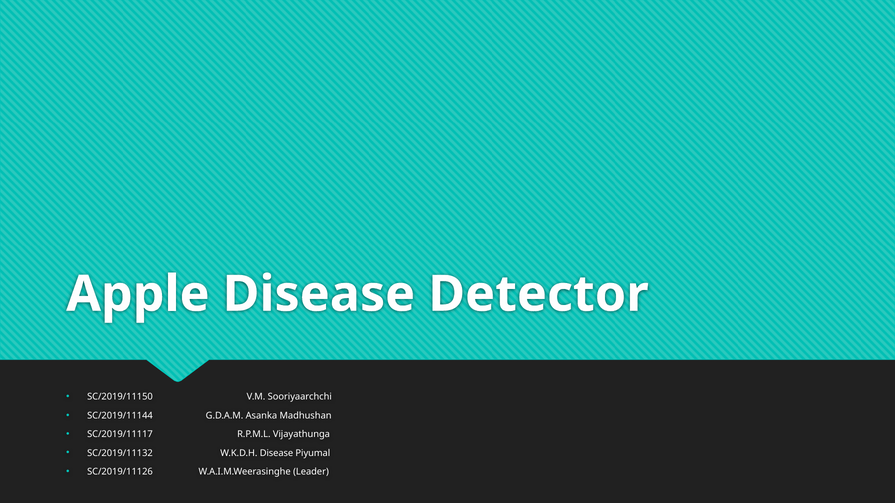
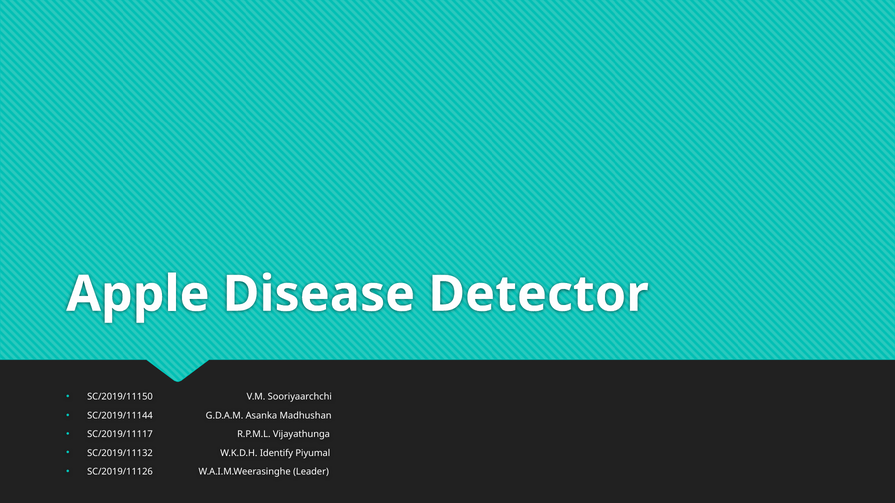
W.K.D.H Disease: Disease -> Identify
